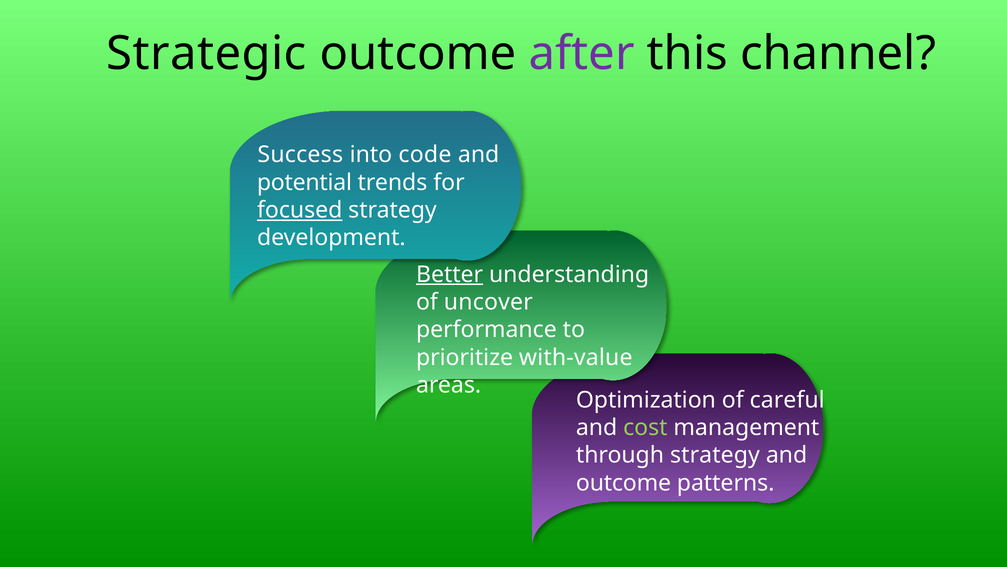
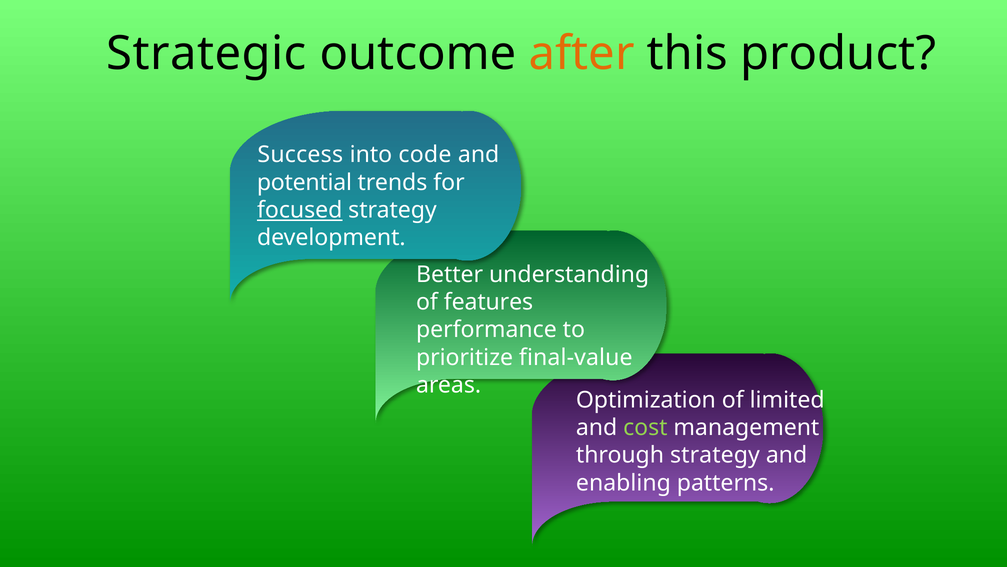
after colour: purple -> orange
channel: channel -> product
Better underline: present -> none
uncover: uncover -> features
with-value: with-value -> final-value
careful: careful -> limited
outcome at (624, 483): outcome -> enabling
